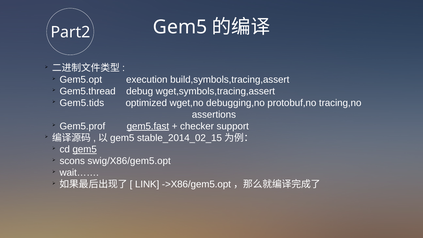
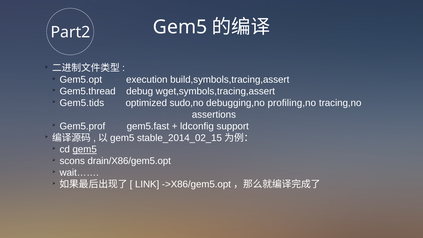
wget,no: wget,no -> sudo,no
protobuf,no: protobuf,no -> profiling,no
gem5.fast underline: present -> none
checker: checker -> ldconfig
swig/X86/gem5.opt: swig/X86/gem5.opt -> drain/X86/gem5.opt
